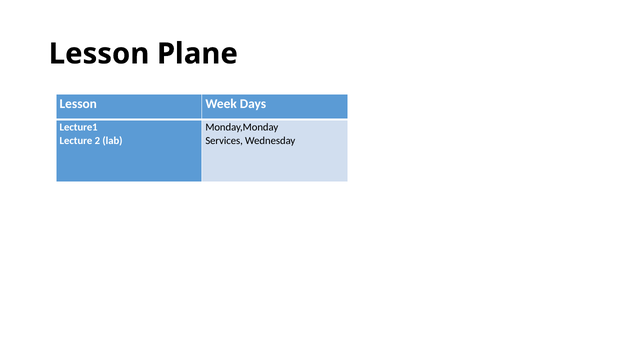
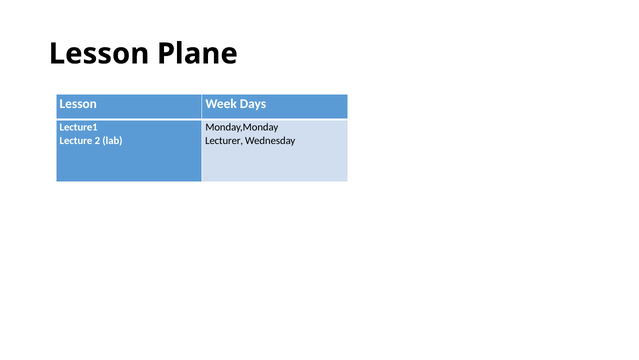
Services: Services -> Lecturer
